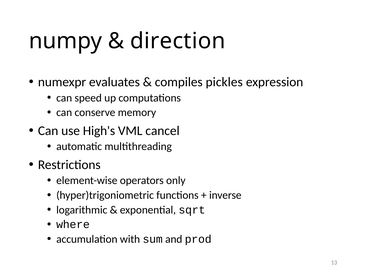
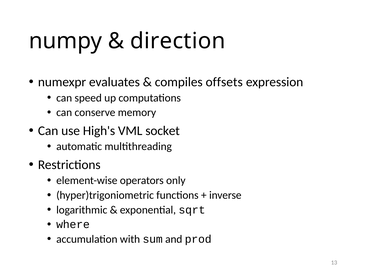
pickles: pickles -> offsets
cancel: cancel -> socket
